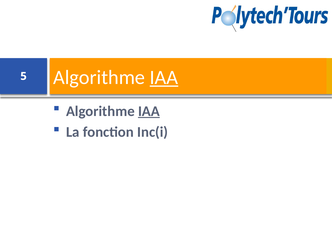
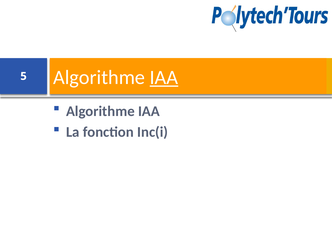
IAA at (149, 111) underline: present -> none
